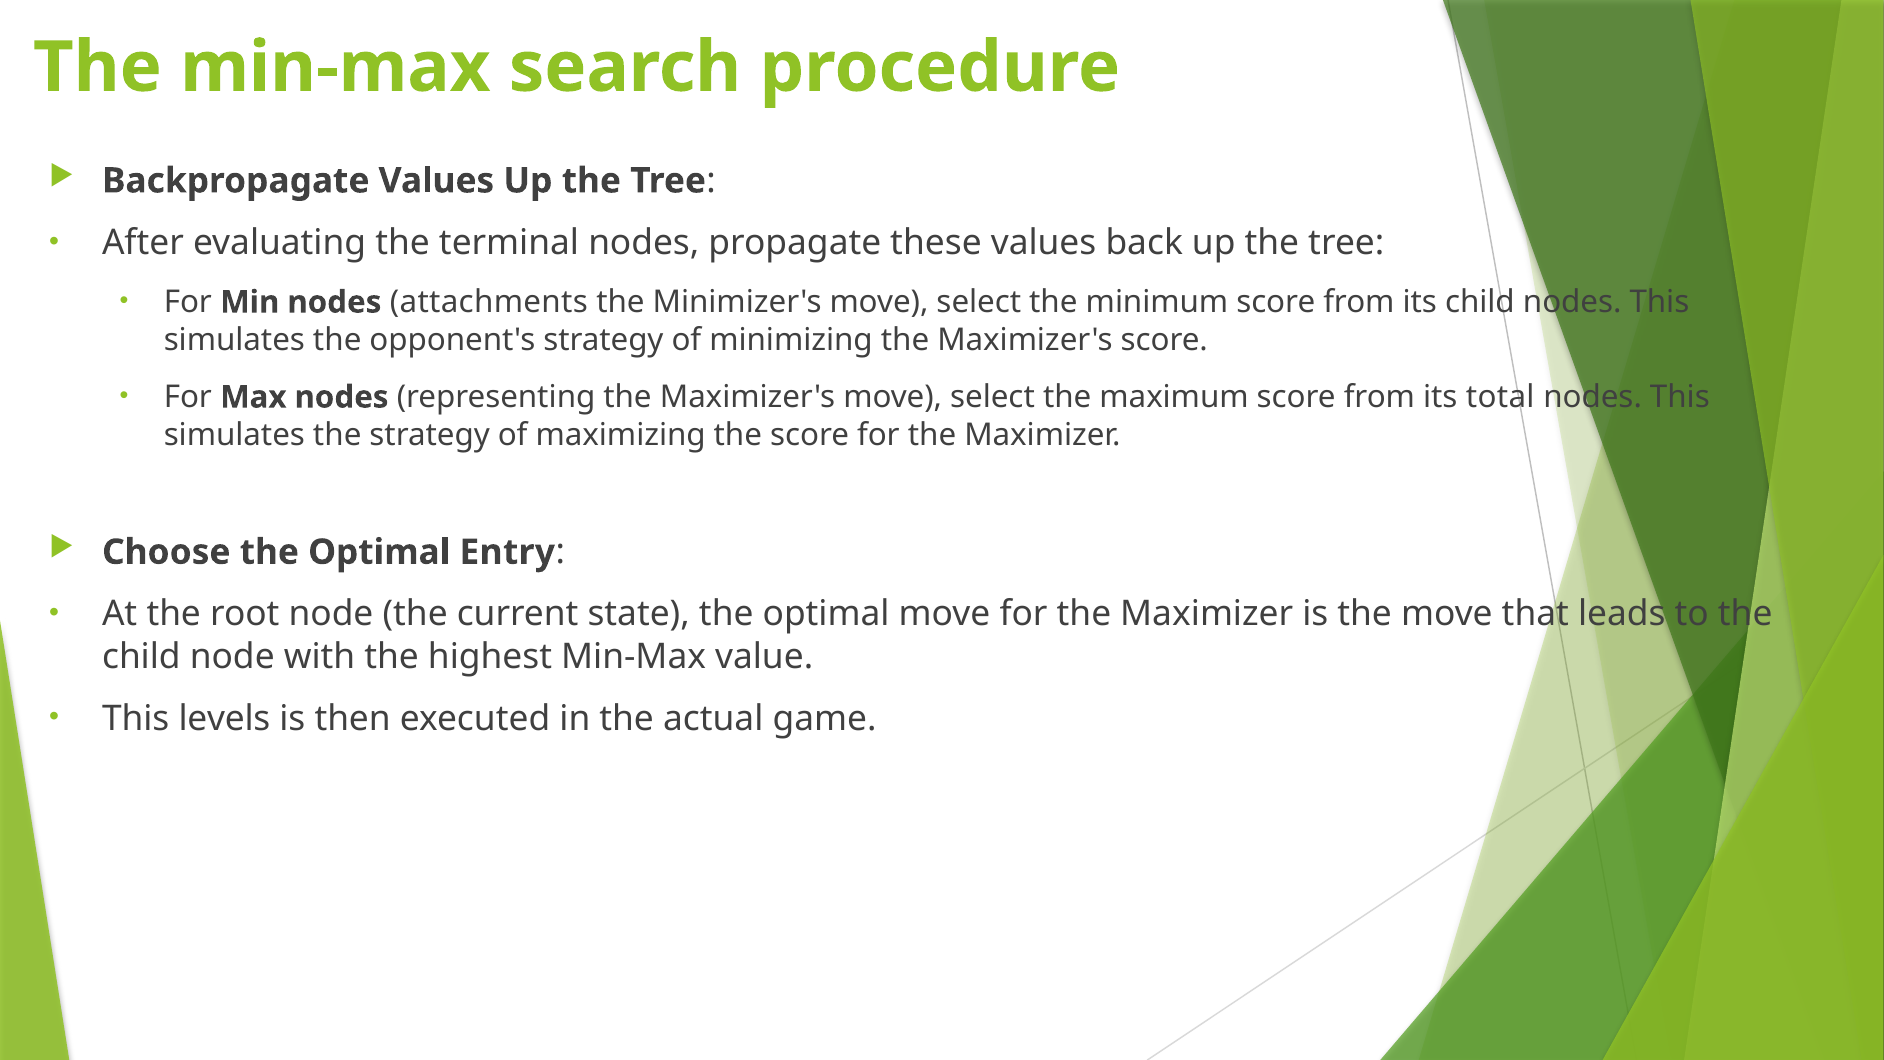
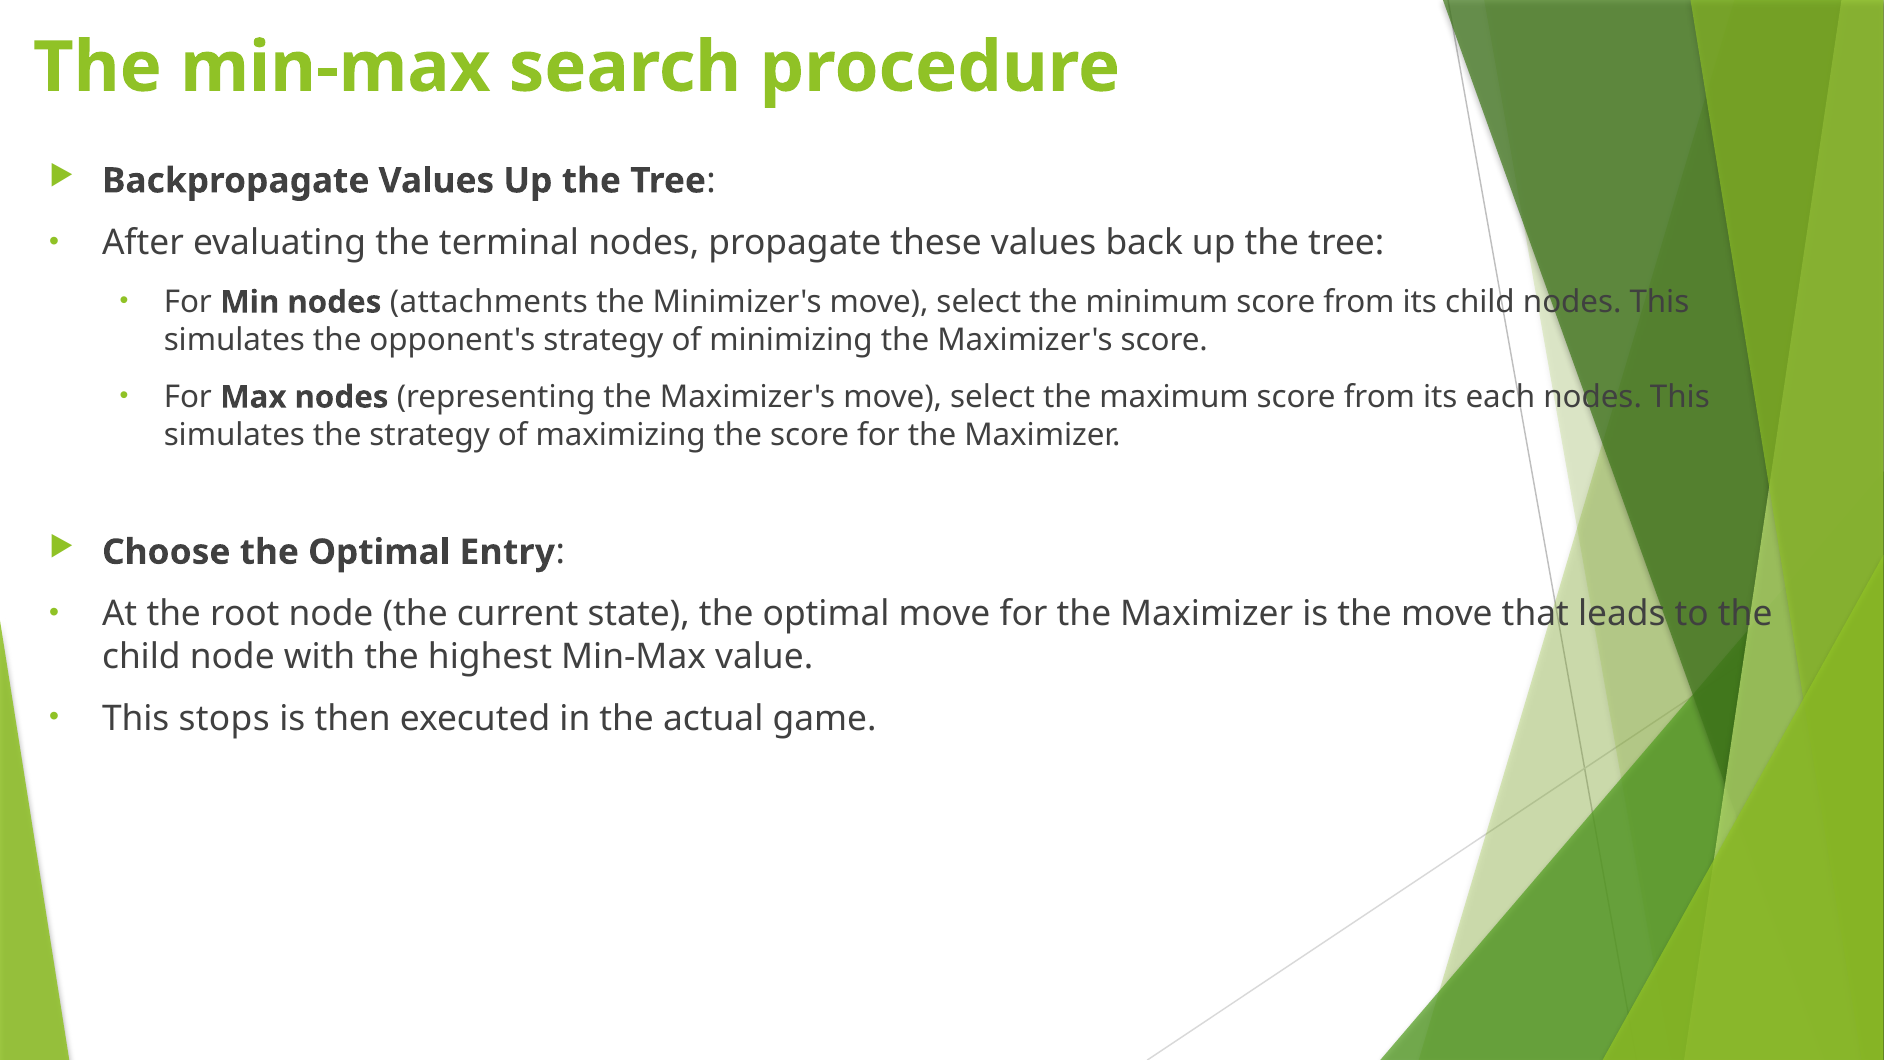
total: total -> each
levels: levels -> stops
